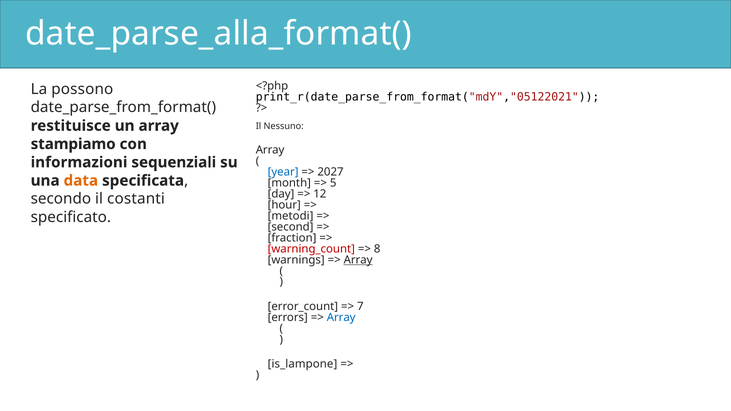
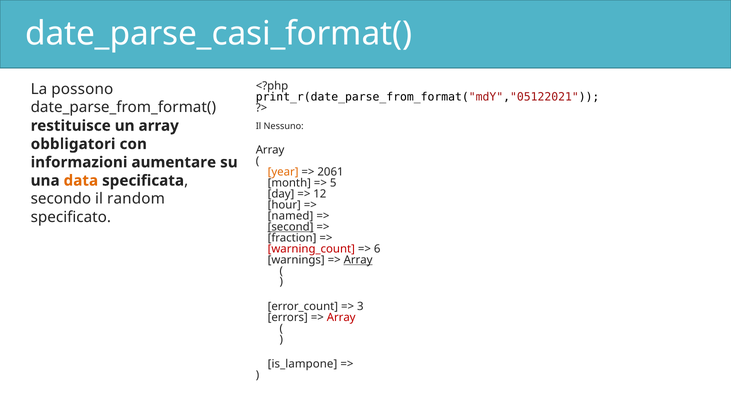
date_parse_alla_format(: date_parse_alla_format( -> date_parse_casi_format(
stampiamo: stampiamo -> obbligatori
sequenziali: sequenziali -> aumentare
year colour: blue -> orange
2027: 2027 -> 2061
costanti: costanti -> random
metodi: metodi -> named
second underline: none -> present
8: 8 -> 6
7: 7 -> 3
Array at (341, 317) colour: blue -> red
